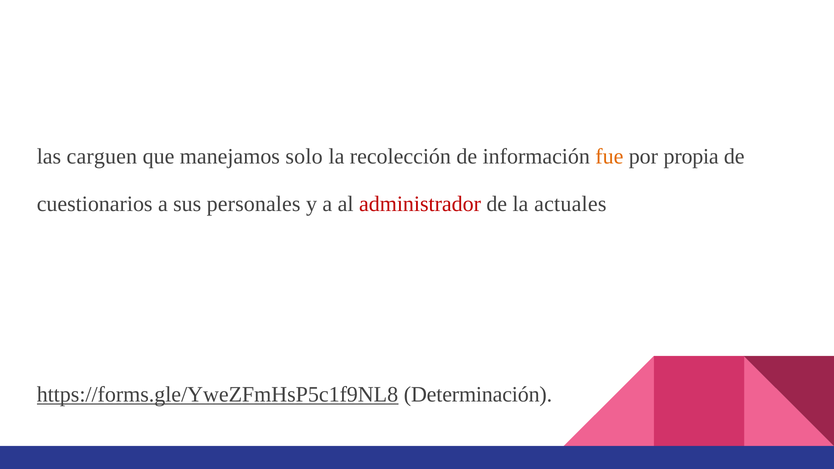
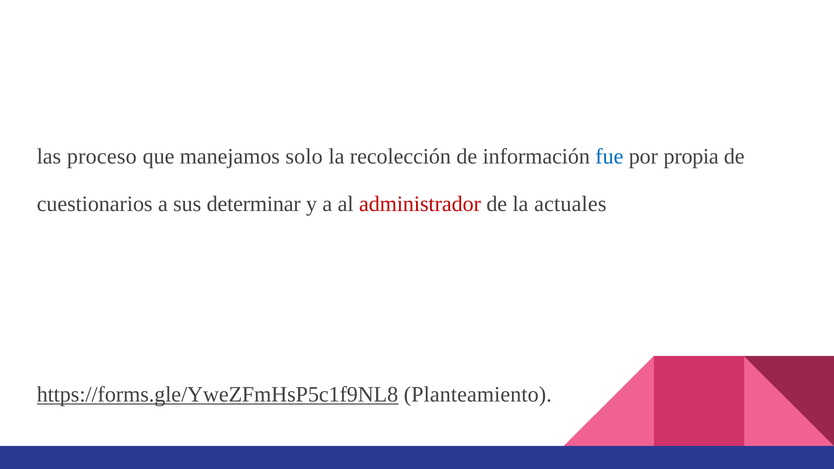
carguen: carguen -> proceso
fue colour: orange -> blue
personales: personales -> determinar
Determinación: Determinación -> Planteamiento
